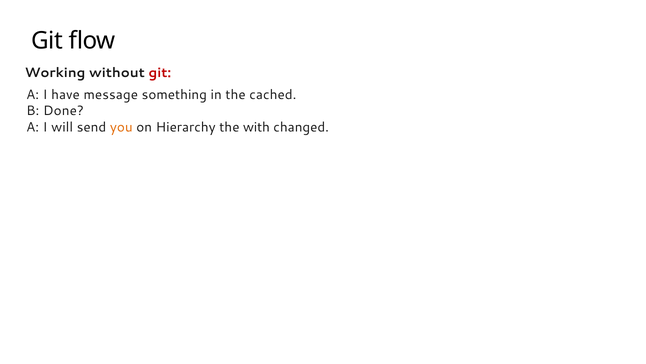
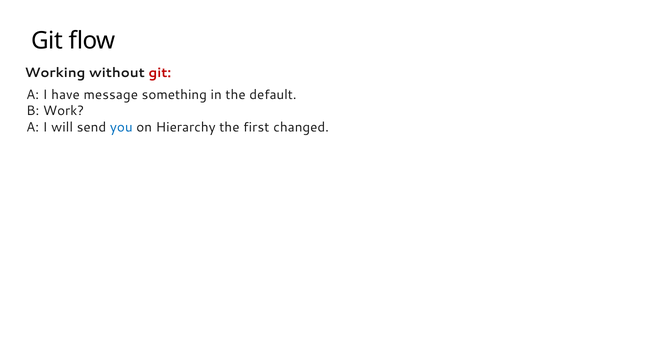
cached: cached -> default
Done: Done -> Work
you colour: orange -> blue
with: with -> first
